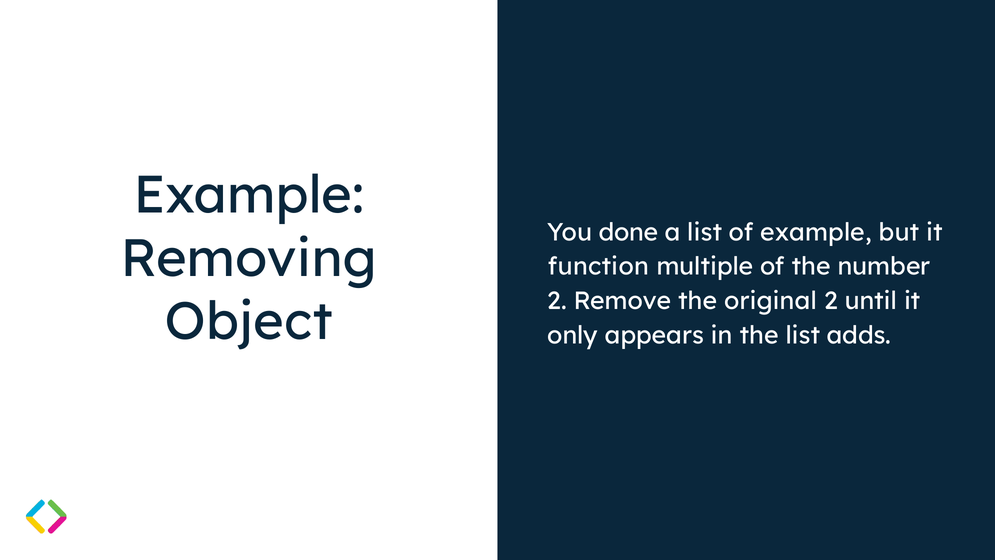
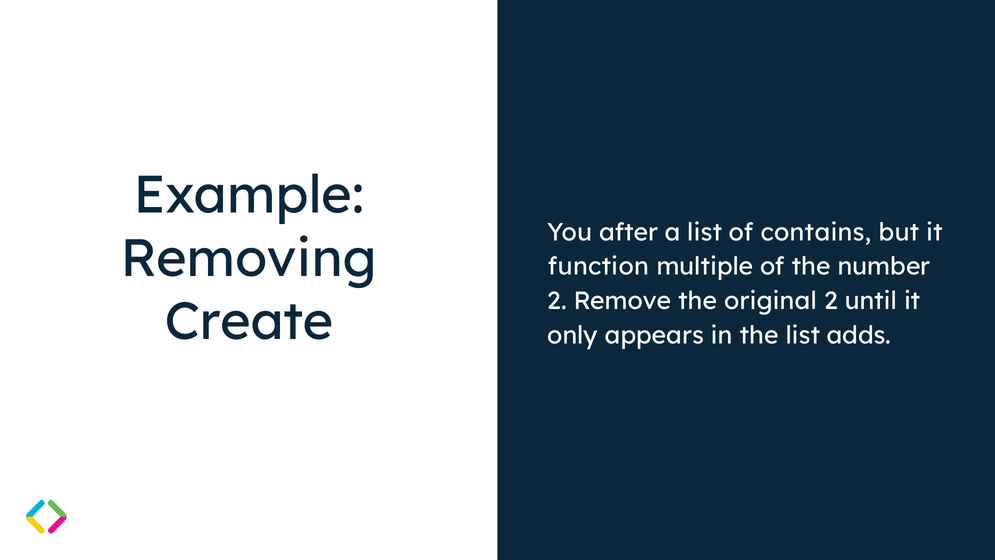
done: done -> after
of example: example -> contains
Object: Object -> Create
